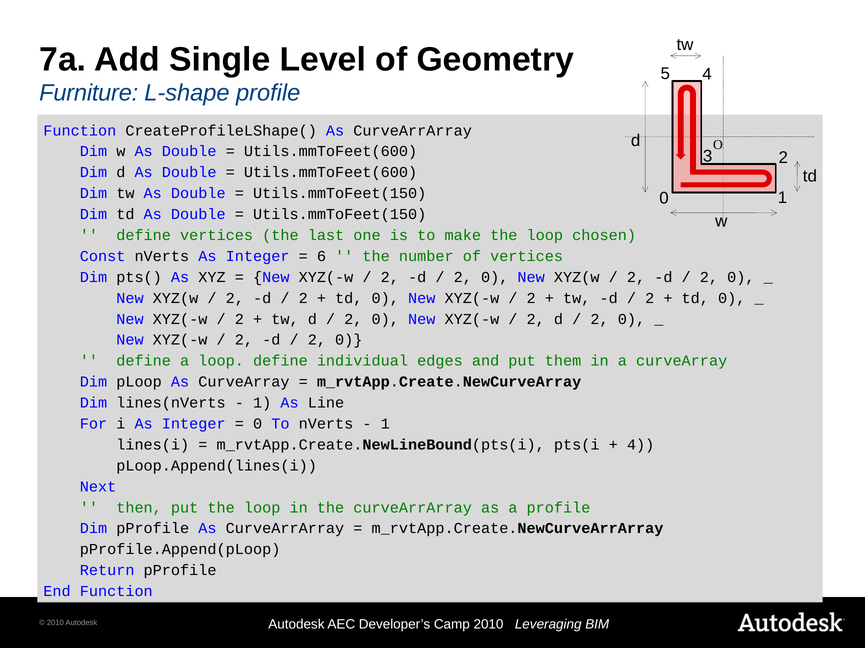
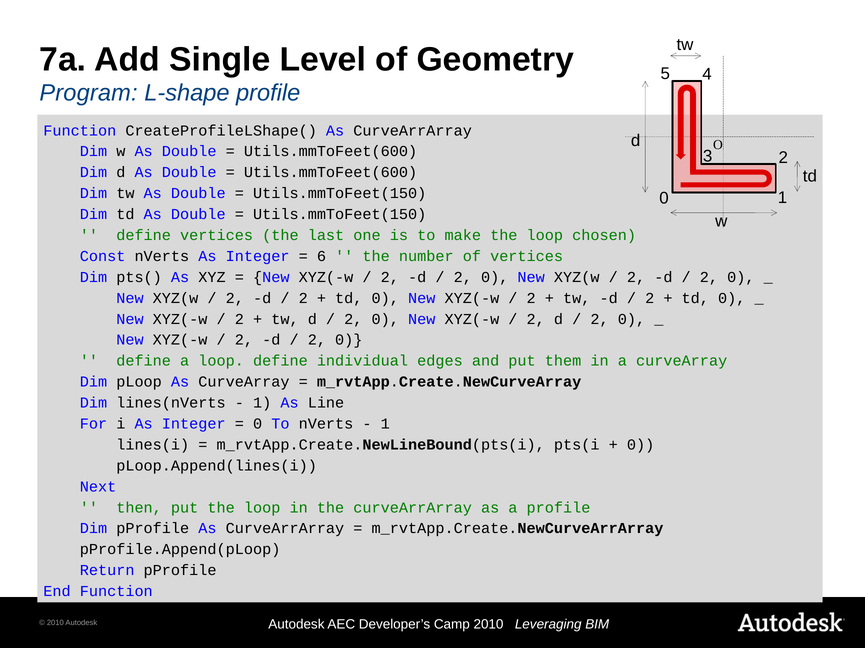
Furniture: Furniture -> Program
4 at (641, 445): 4 -> 0
